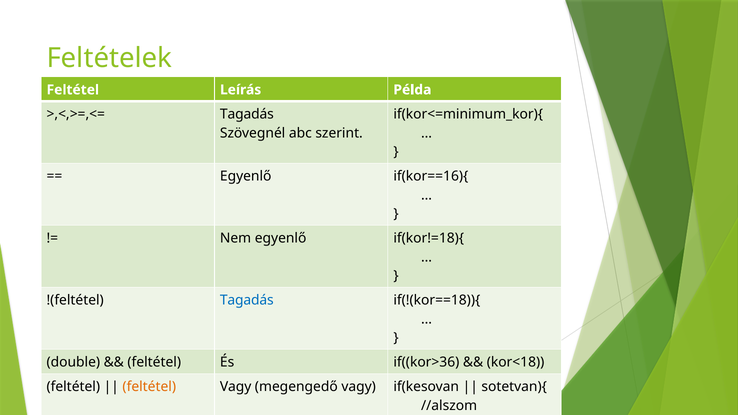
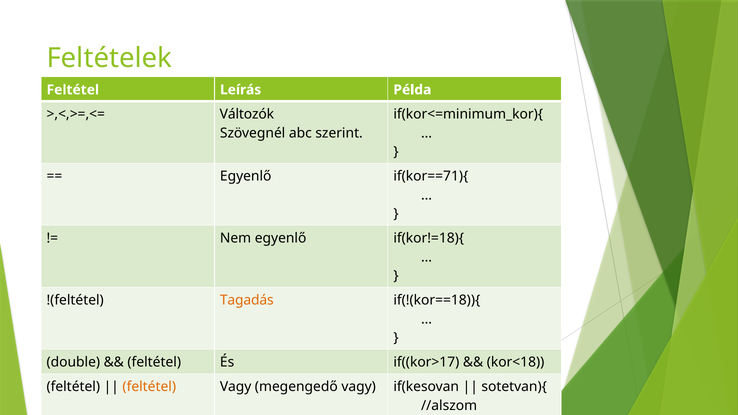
Tagadás at (247, 114): Tagadás -> Változók
if(kor==16){: if(kor==16){ -> if(kor==71){
Tagadás at (247, 300) colour: blue -> orange
if((kor>36: if((kor>36 -> if((kor>17
